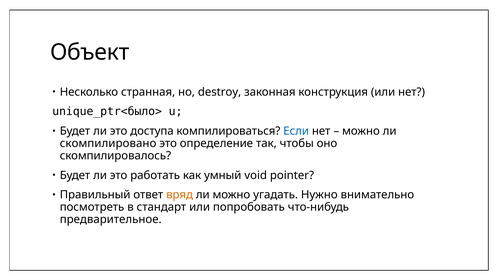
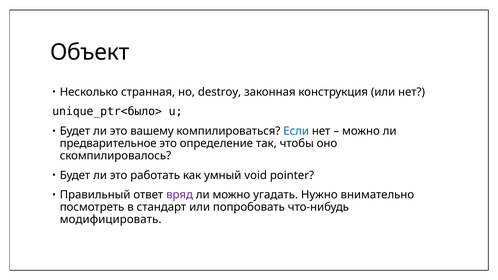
доступа: доступа -> вашему
скомпилировано: скомпилировано -> предварительное
вряд colour: orange -> purple
предварительное: предварительное -> модифицировать
